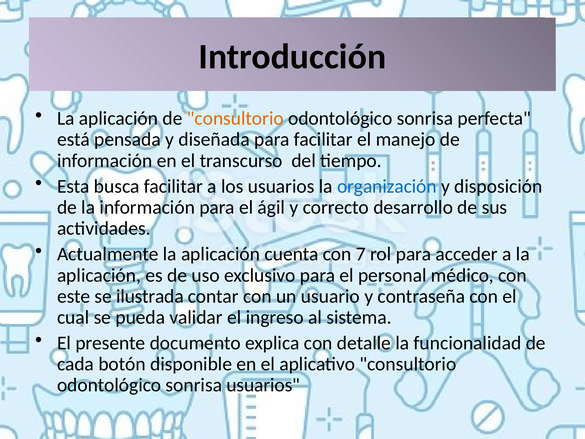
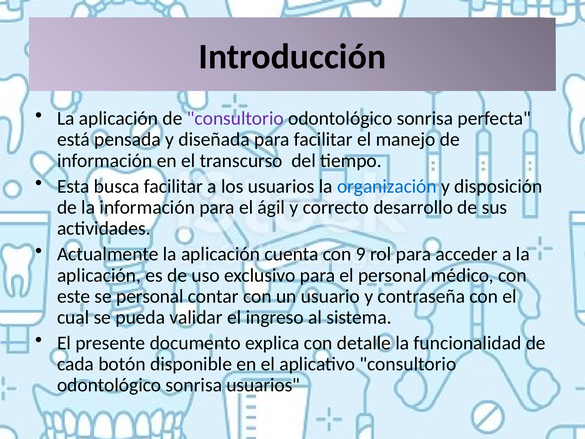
consultorio at (235, 118) colour: orange -> purple
7: 7 -> 9
se ilustrada: ilustrada -> personal
